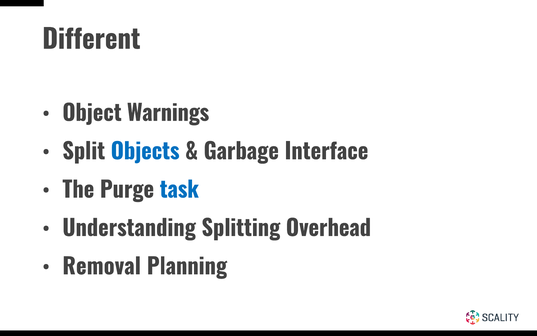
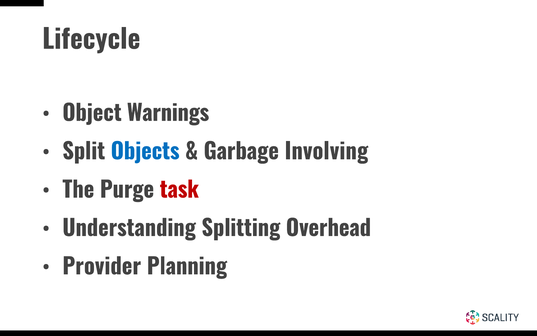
Different: Different -> Lifecycle
Interface: Interface -> Involving
task colour: blue -> red
Removal: Removal -> Provider
